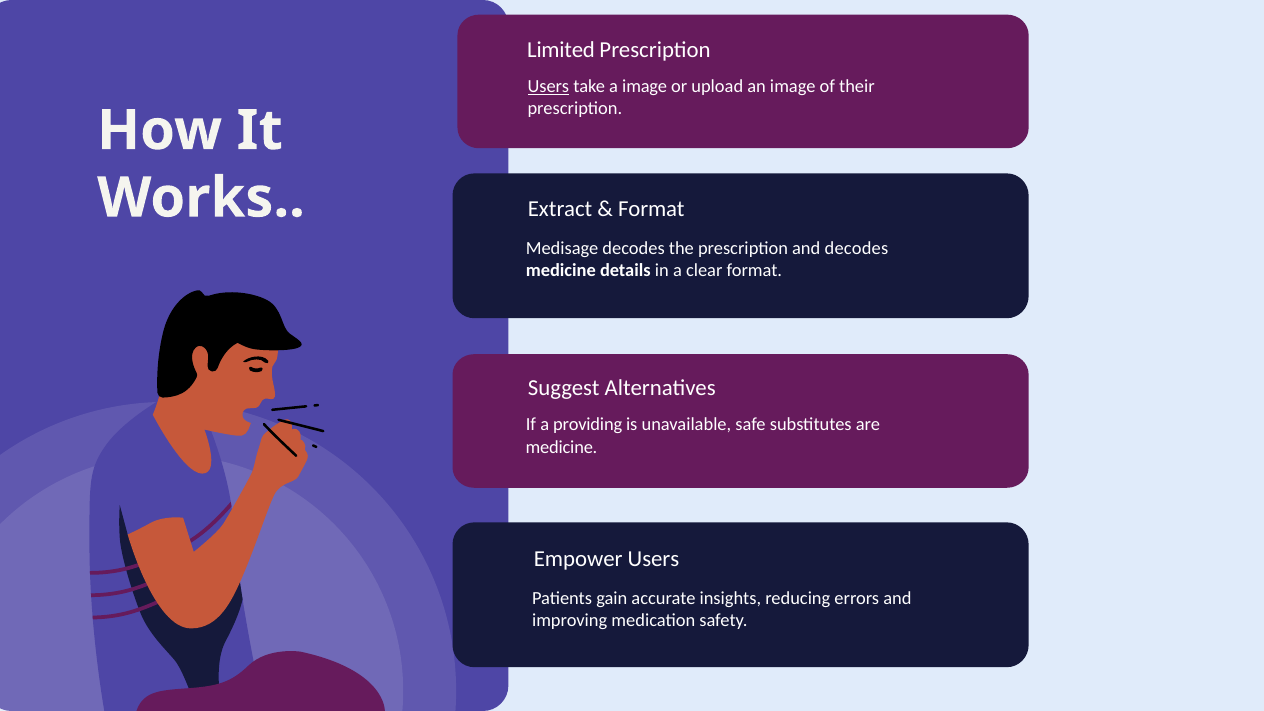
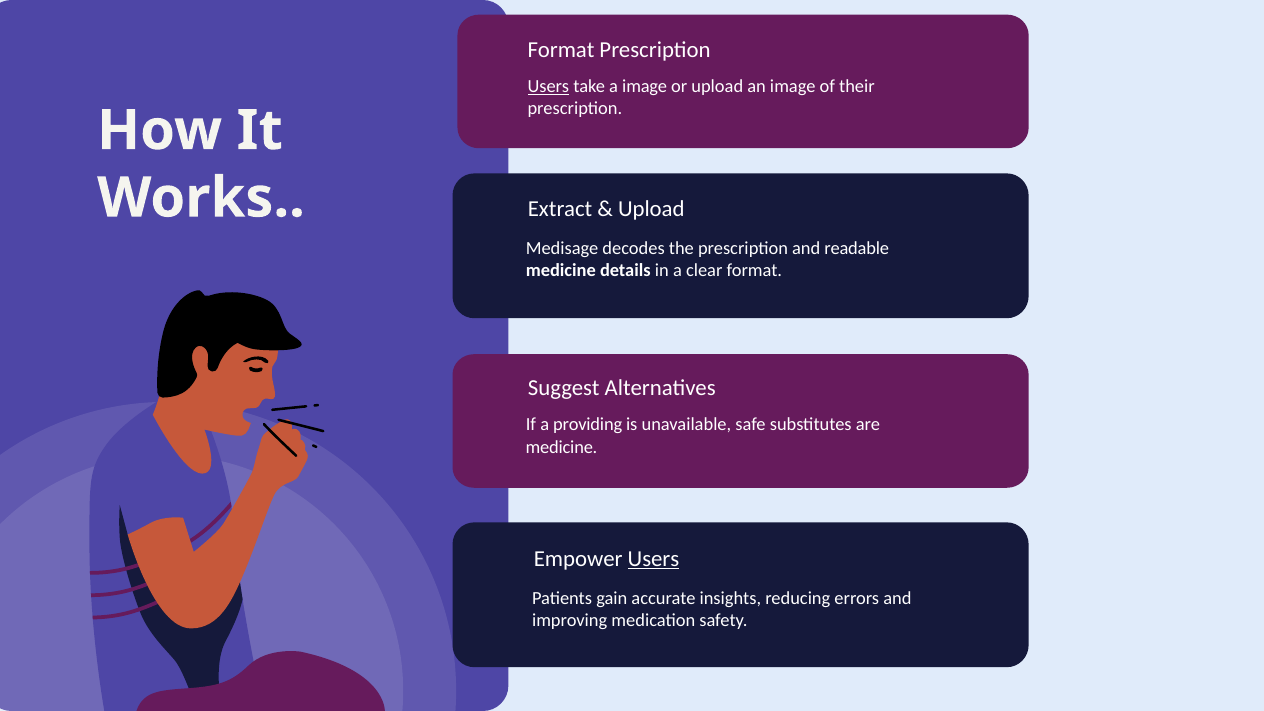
Limited at (561, 50): Limited -> Format
Format at (651, 209): Format -> Upload
and decodes: decodes -> readable
Users at (653, 559) underline: none -> present
